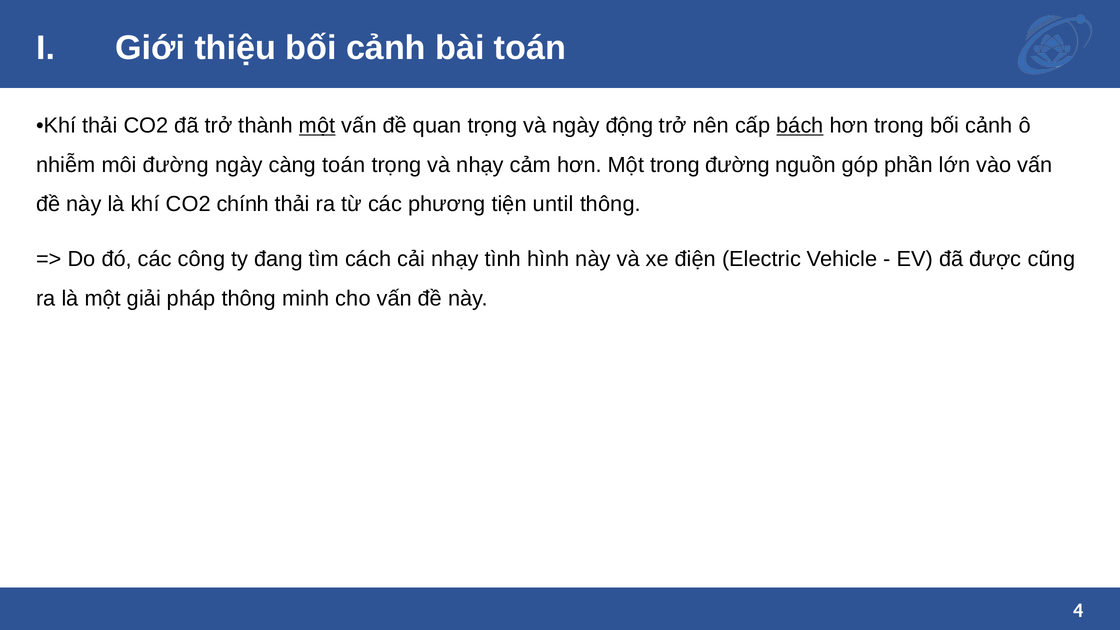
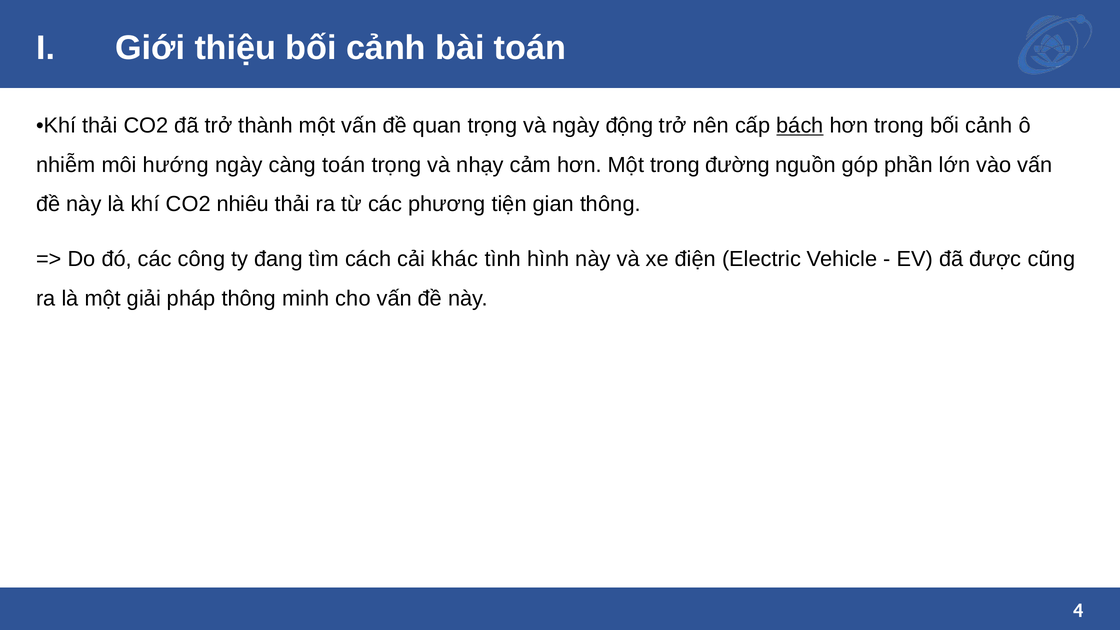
một at (317, 126) underline: present -> none
môi đường: đường -> hướng
chính: chính -> nhiêu
until: until -> gian
cải nhạy: nhạy -> khác
